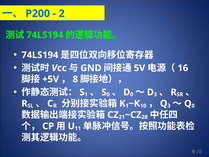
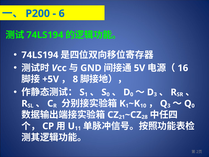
2: 2 -> 6
